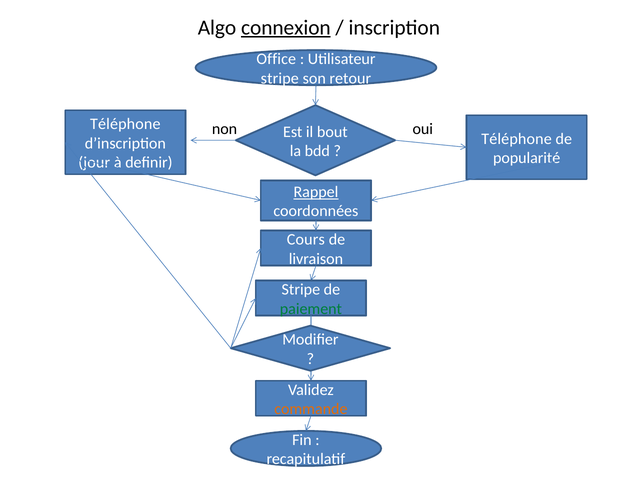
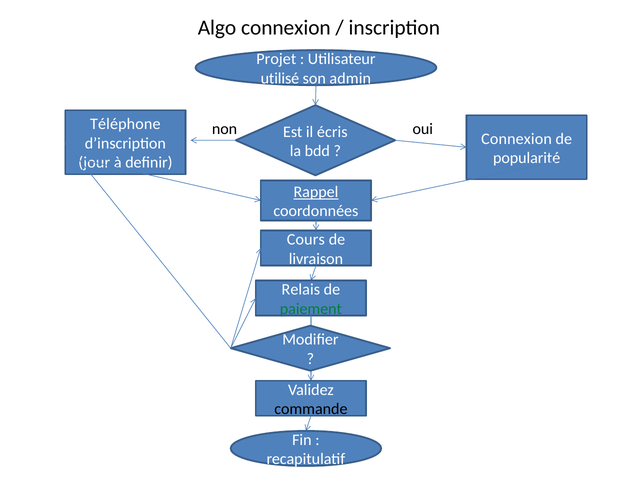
connexion at (286, 28) underline: present -> none
Office: Office -> Projet
stripe at (280, 78): stripe -> utilisé
retour: retour -> admin
bout: bout -> écris
Téléphone at (517, 139): Téléphone -> Connexion
Stripe at (301, 290): Stripe -> Relais
commande colour: orange -> black
